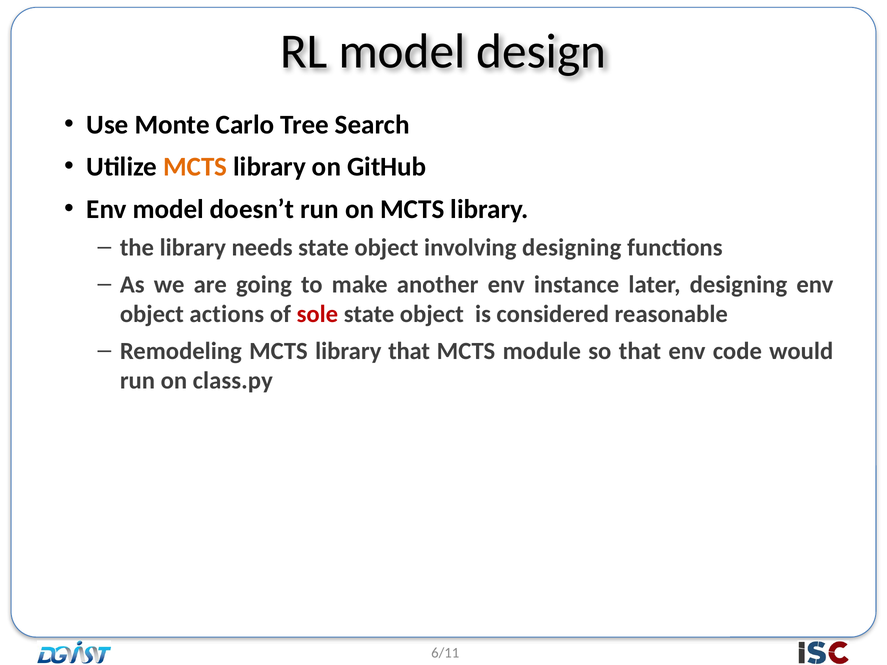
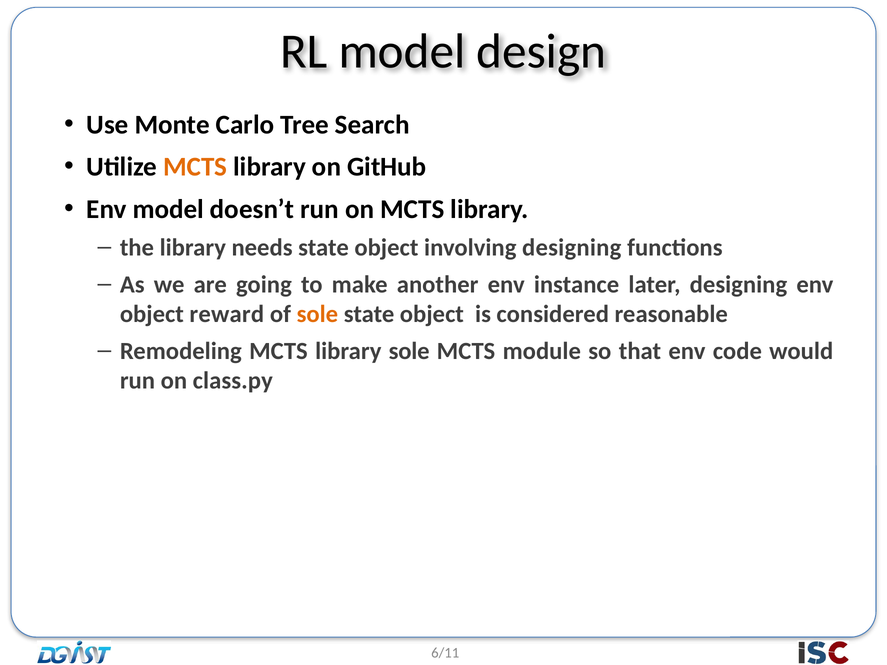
actions: actions -> reward
sole at (317, 314) colour: red -> orange
library that: that -> sole
